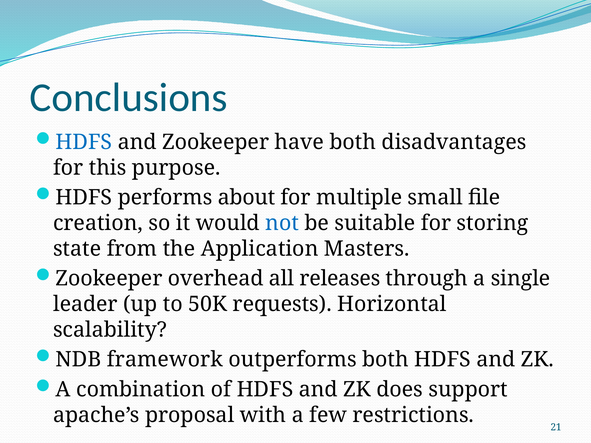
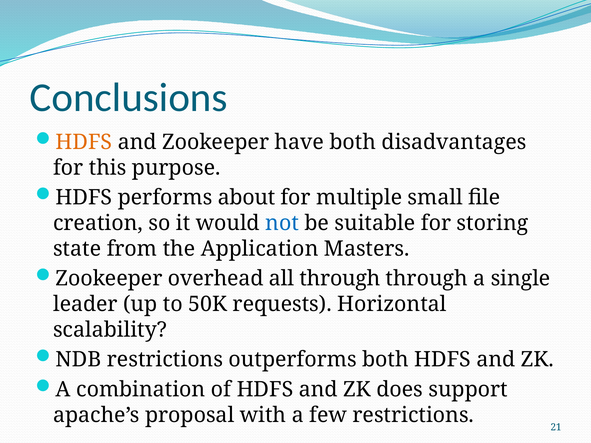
HDFS at (84, 142) colour: blue -> orange
all releases: releases -> through
NDB framework: framework -> restrictions
